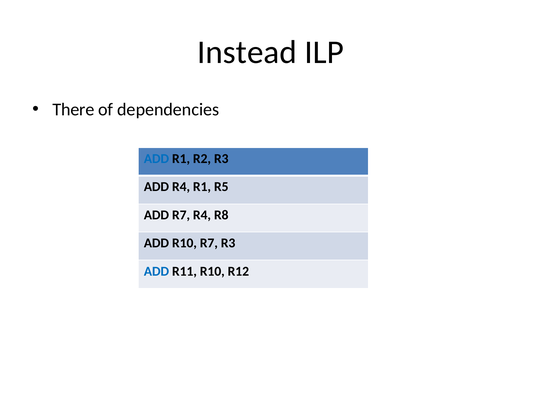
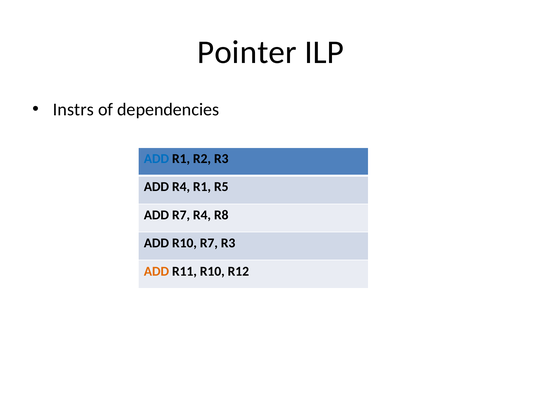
Instead: Instead -> Pointer
There: There -> Instrs
ADD at (156, 271) colour: blue -> orange
